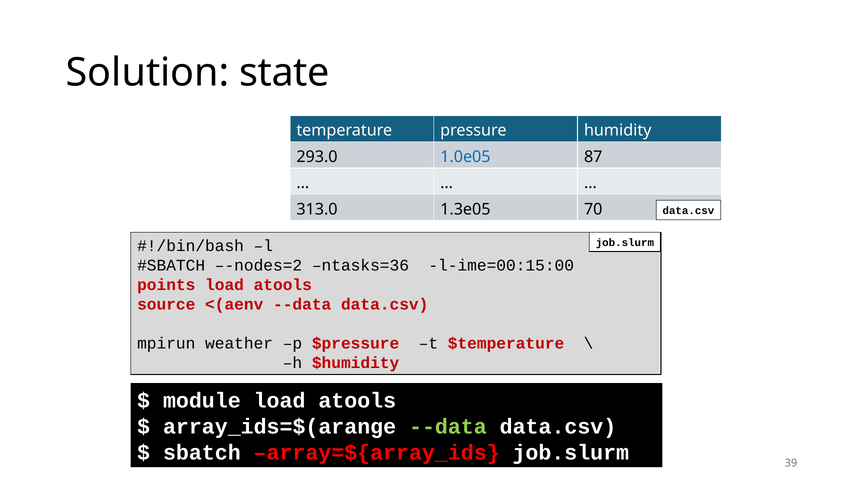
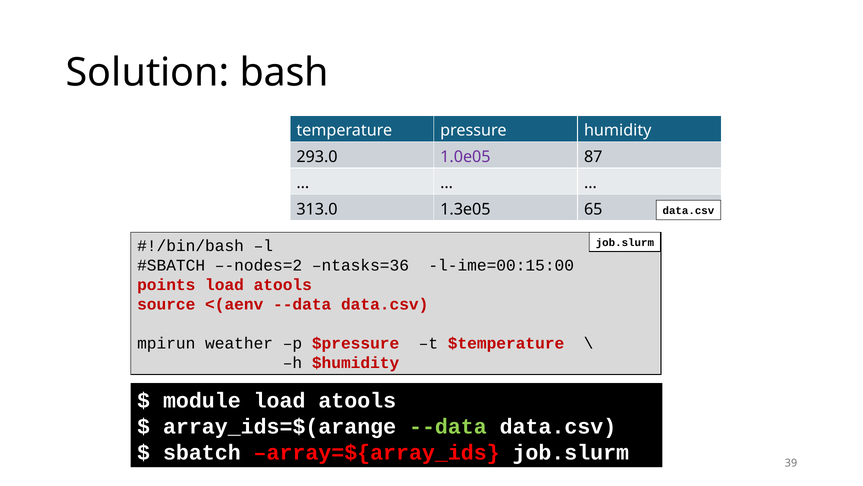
state: state -> bash
1.0e05 colour: blue -> purple
70: 70 -> 65
